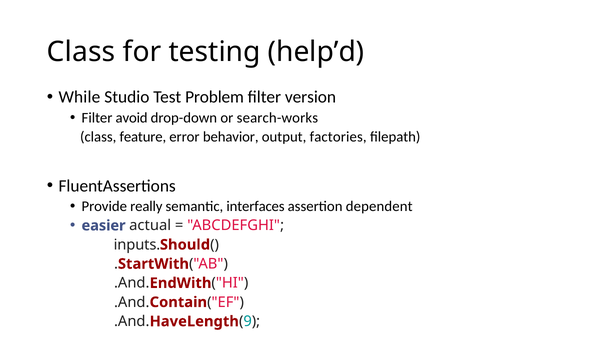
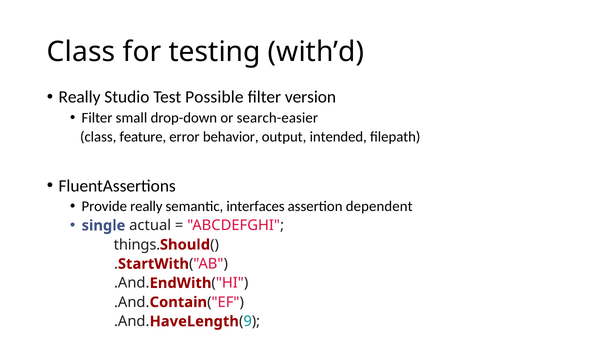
help’d: help’d -> with’d
While at (79, 97): While -> Really
Problem: Problem -> Possible
avoid: avoid -> small
search-works: search-works -> search-easier
factories: factories -> intended
easier: easier -> single
inputs: inputs -> things
